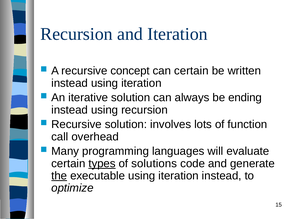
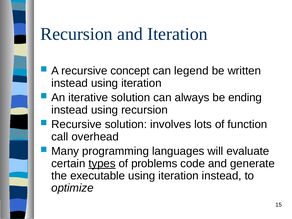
can certain: certain -> legend
solutions: solutions -> problems
the underline: present -> none
